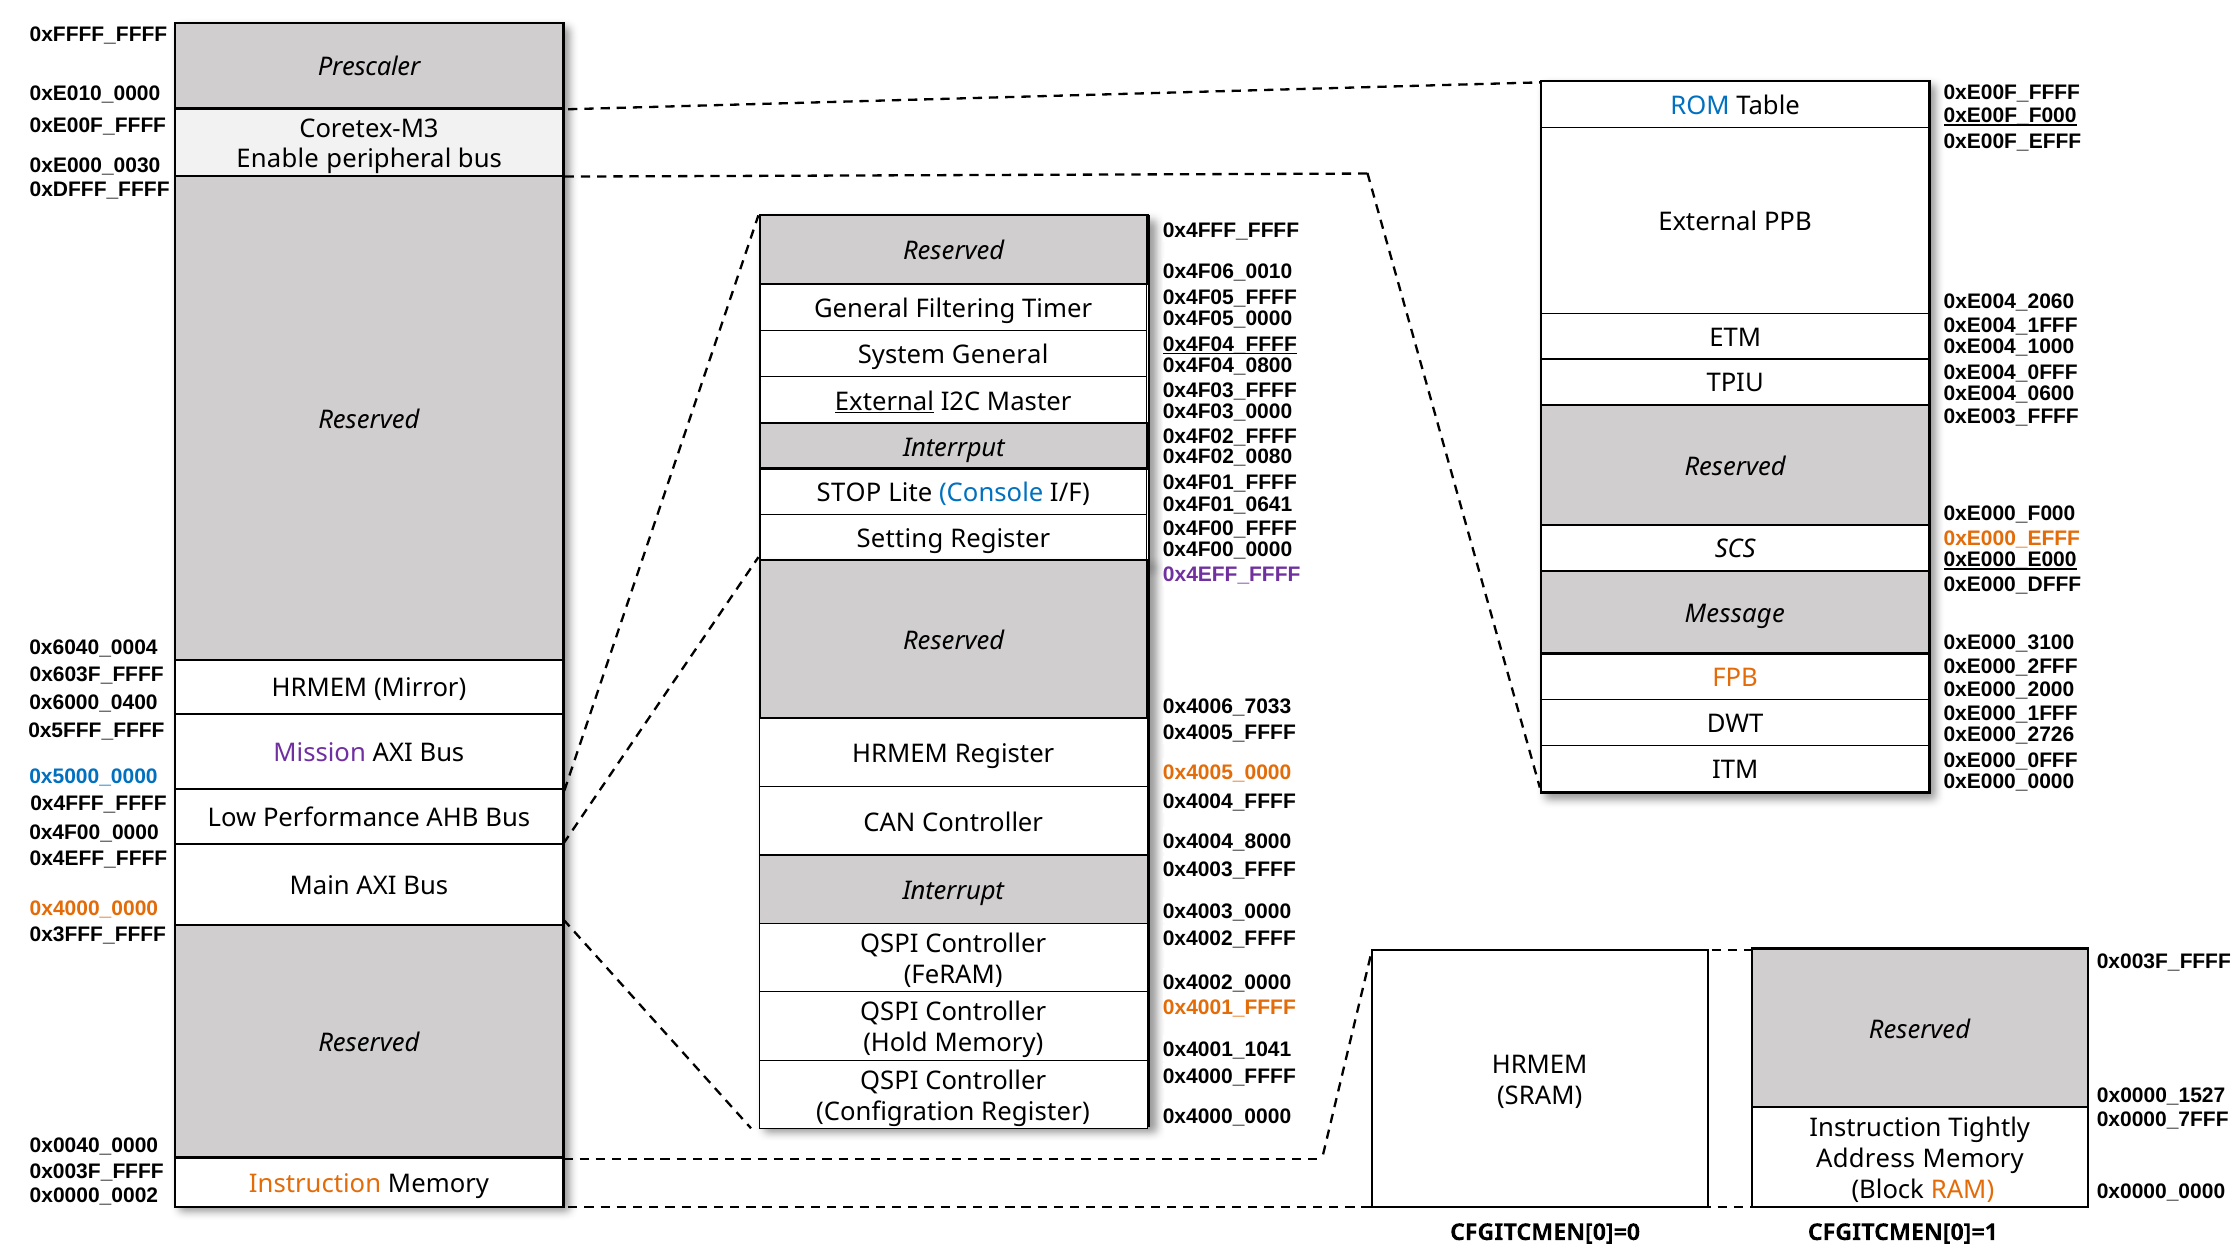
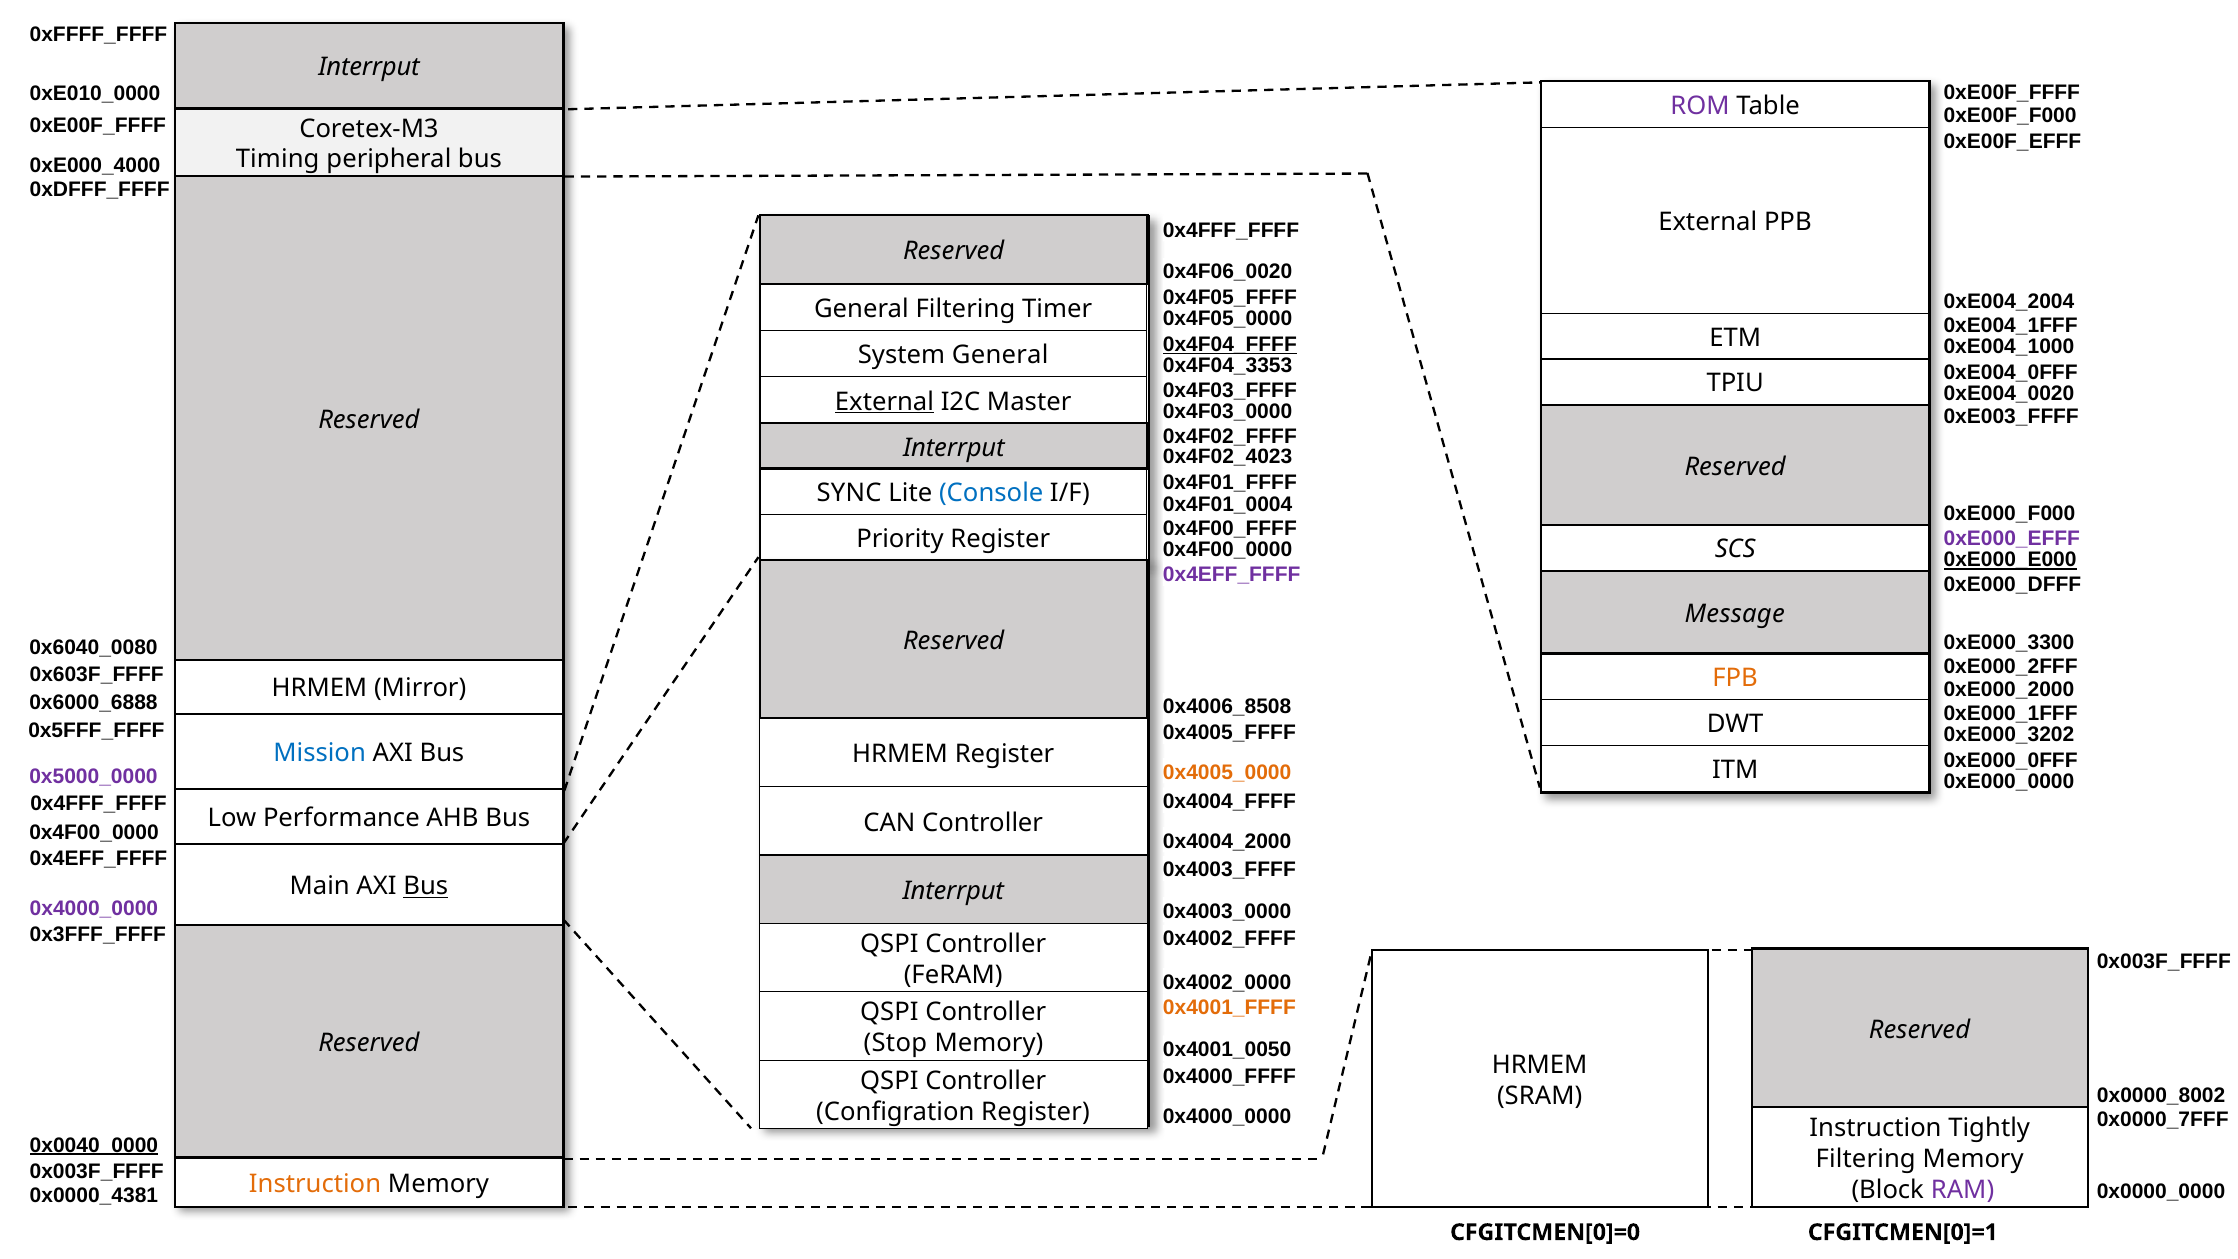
Prescaler at (369, 67): Prescaler -> Interrput
ROM colour: blue -> purple
0xE00F_F000 underline: present -> none
Enable: Enable -> Timing
0xE000_0030: 0xE000_0030 -> 0xE000_4000
0x4F06_0010: 0x4F06_0010 -> 0x4F06_0020
0xE004_2060: 0xE004_2060 -> 0xE004_2004
0x4F04_0800: 0x4F04_0800 -> 0x4F04_3353
0xE004_0600: 0xE004_0600 -> 0xE004_0020
0x4F02_0080: 0x4F02_0080 -> 0x4F02_4023
STOP: STOP -> SYNC
0x4F01_0641: 0x4F01_0641 -> 0x4F01_0004
0xE000_EFFF colour: orange -> purple
Setting: Setting -> Priority
0xE000_3100: 0xE000_3100 -> 0xE000_3300
0x6040_0004: 0x6040_0004 -> 0x6040_0080
0x6000_0400: 0x6000_0400 -> 0x6000_6888
0x4006_7033: 0x4006_7033 -> 0x4006_8508
0xE000_2726: 0xE000_2726 -> 0xE000_3202
Mission colour: purple -> blue
0x5000_0000 colour: blue -> purple
0x4004_8000: 0x4004_8000 -> 0x4004_2000
Bus at (426, 886) underline: none -> present
Interrupt at (953, 891): Interrupt -> Interrput
0x4000_0000 at (94, 908) colour: orange -> purple
Hold: Hold -> Stop
0x4001_1041: 0x4001_1041 -> 0x4001_0050
0x0000_1527: 0x0000_1527 -> 0x0000_8002
0x0040_0000 underline: none -> present
Address at (1866, 1159): Address -> Filtering
RAM colour: orange -> purple
0x0000_0002: 0x0000_0002 -> 0x0000_4381
